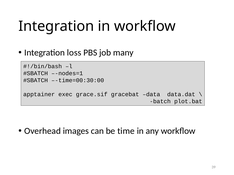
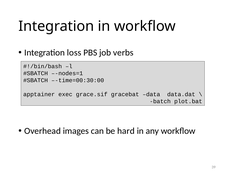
many: many -> verbs
time: time -> hard
